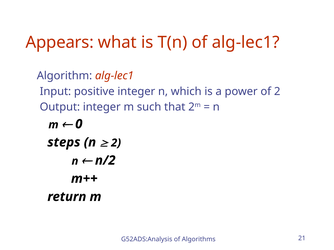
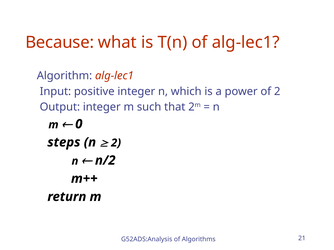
Appears: Appears -> Because
